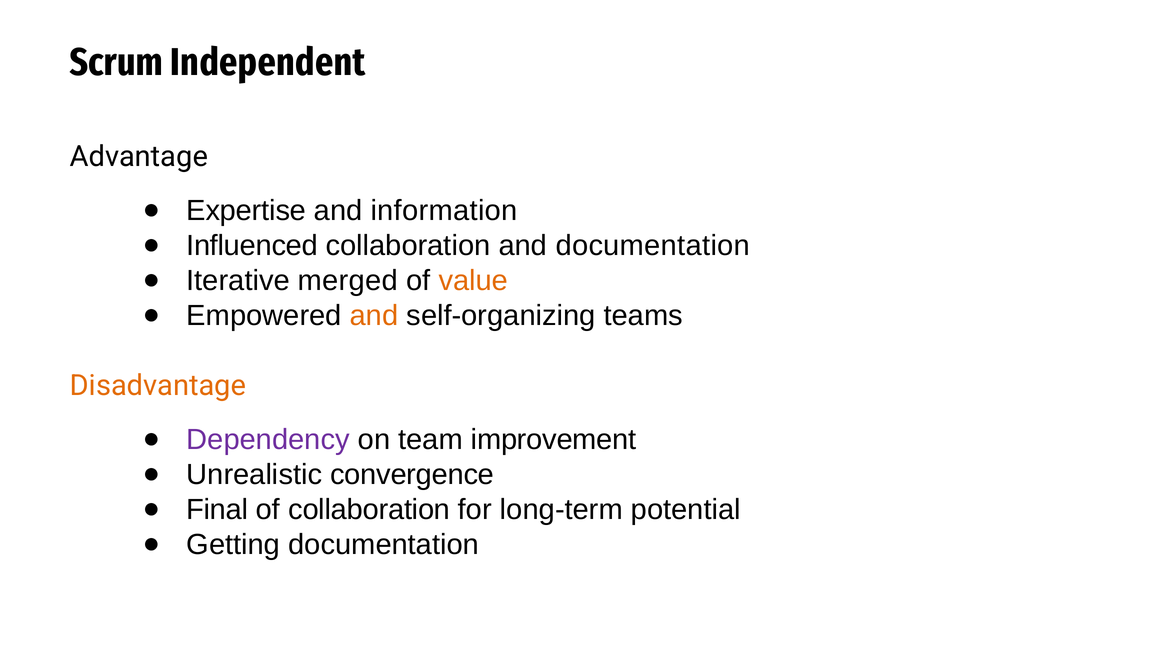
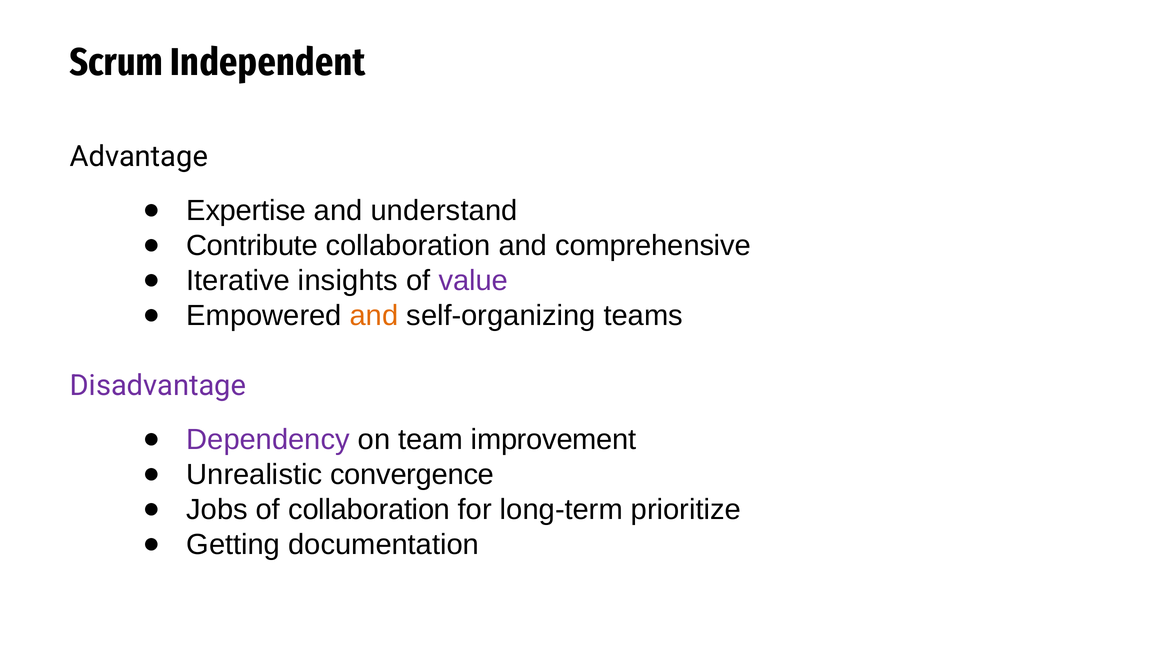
information: information -> understand
Influenced: Influenced -> Contribute
and documentation: documentation -> comprehensive
merged: merged -> insights
value colour: orange -> purple
Disadvantage colour: orange -> purple
Final: Final -> Jobs
potential: potential -> prioritize
